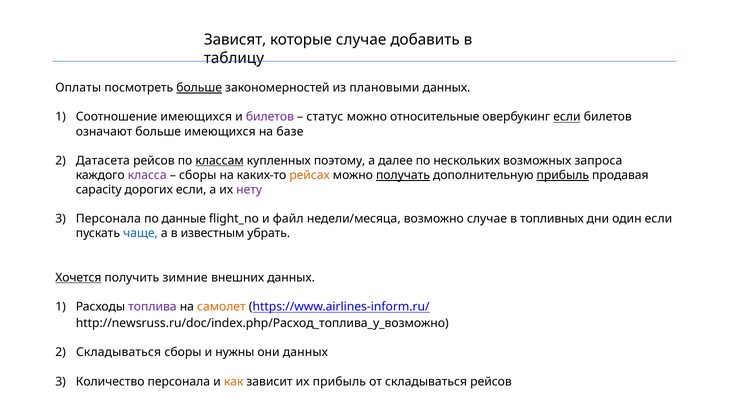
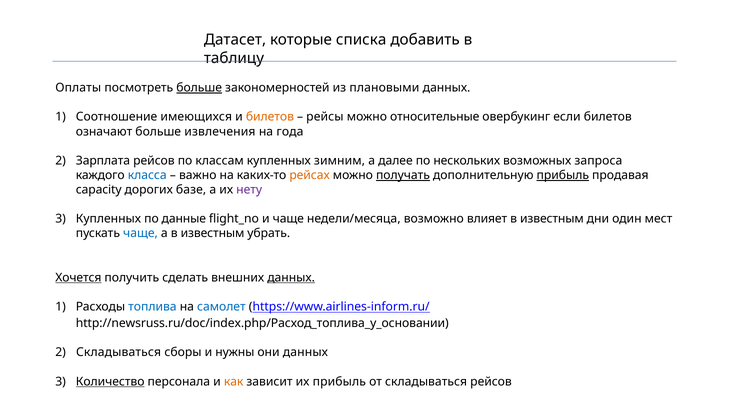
Зависят: Зависят -> Датасет
которые случае: случае -> списка
билетов at (270, 117) colour: purple -> orange
статус: статус -> рейсы
если at (567, 117) underline: present -> none
больше имеющихся: имеющихся -> извлечения
базе: базе -> года
Датасета: Датасета -> Зарплата
классам underline: present -> none
поэтому: поэтому -> зимним
класса colour: purple -> blue
сборы at (198, 175): сборы -> важно
дорогих если: если -> базе
Персонала at (108, 219): Персонала -> Купленных
и файл: файл -> чаще
возможно случае: случае -> влияет
топливных at (552, 219): топливных -> известным
один если: если -> мест
зимние: зимние -> сделать
данных at (291, 278) underline: none -> present
топлива colour: purple -> blue
самолет colour: orange -> blue
http://newsruss.ru/doc/index.php/Расход_топлива_у_возможно: http://newsruss.ru/doc/index.php/Расход_топлива_у_возможно -> http://newsruss.ru/doc/index.php/Расход_топлива_у_основании
Количество underline: none -> present
